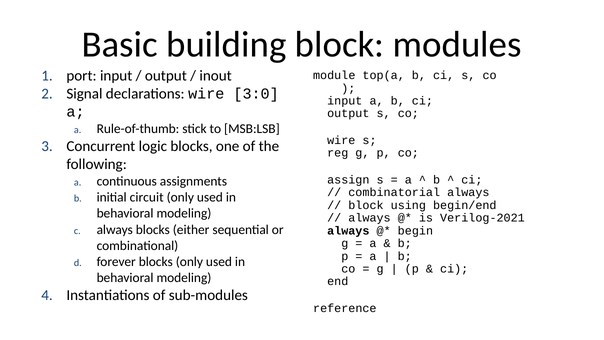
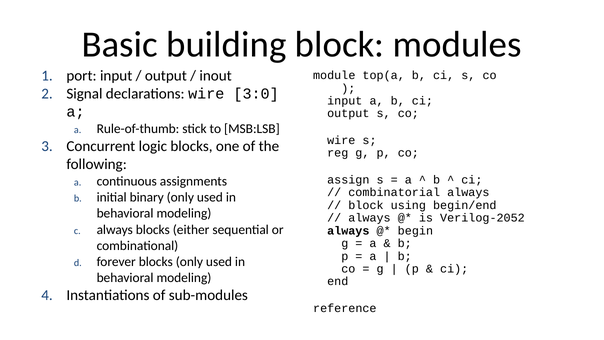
circuit: circuit -> binary
Verilog-2021: Verilog-2021 -> Verilog-2052
